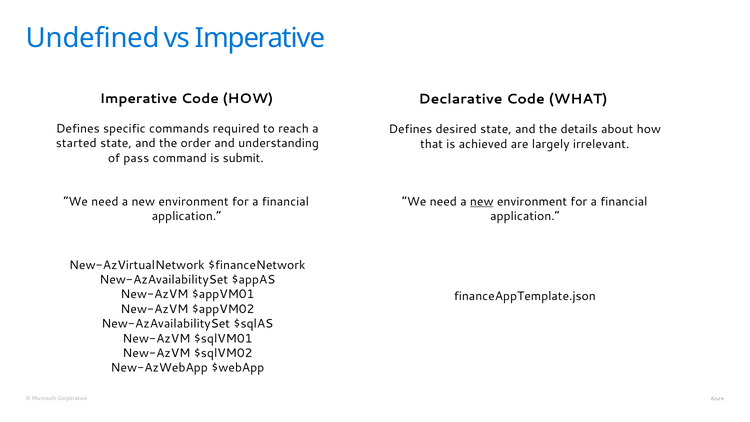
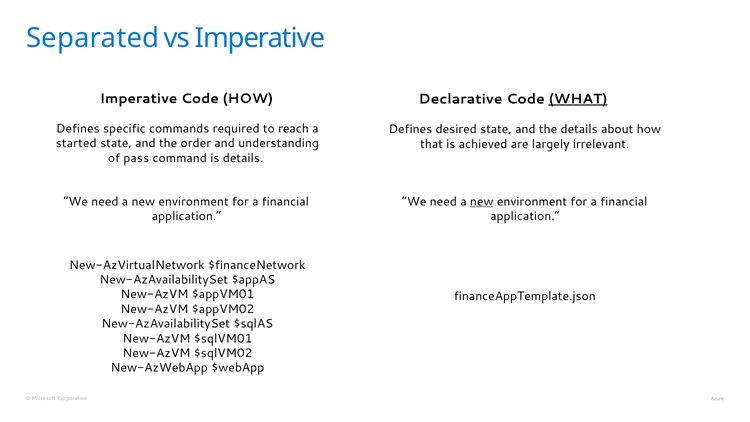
Undefined: Undefined -> Separated
WHAT underline: none -> present
is submit: submit -> details
